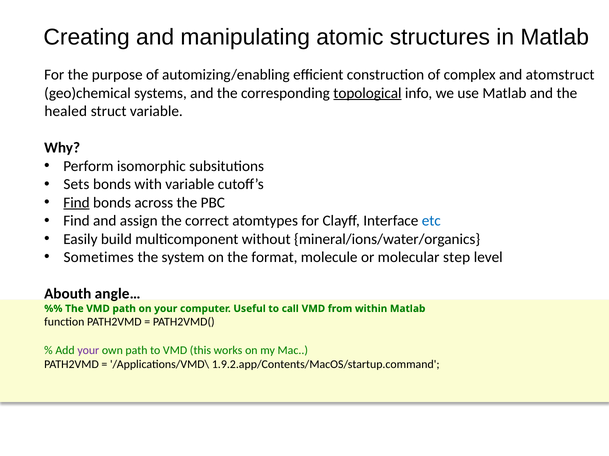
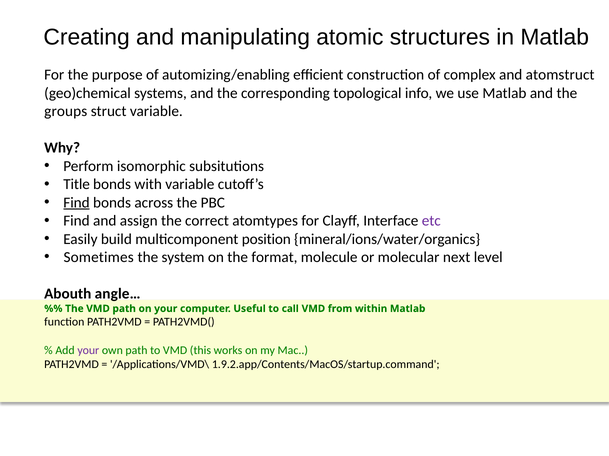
topological underline: present -> none
healed: healed -> groups
Sets: Sets -> Title
etc colour: blue -> purple
without: without -> position
step: step -> next
